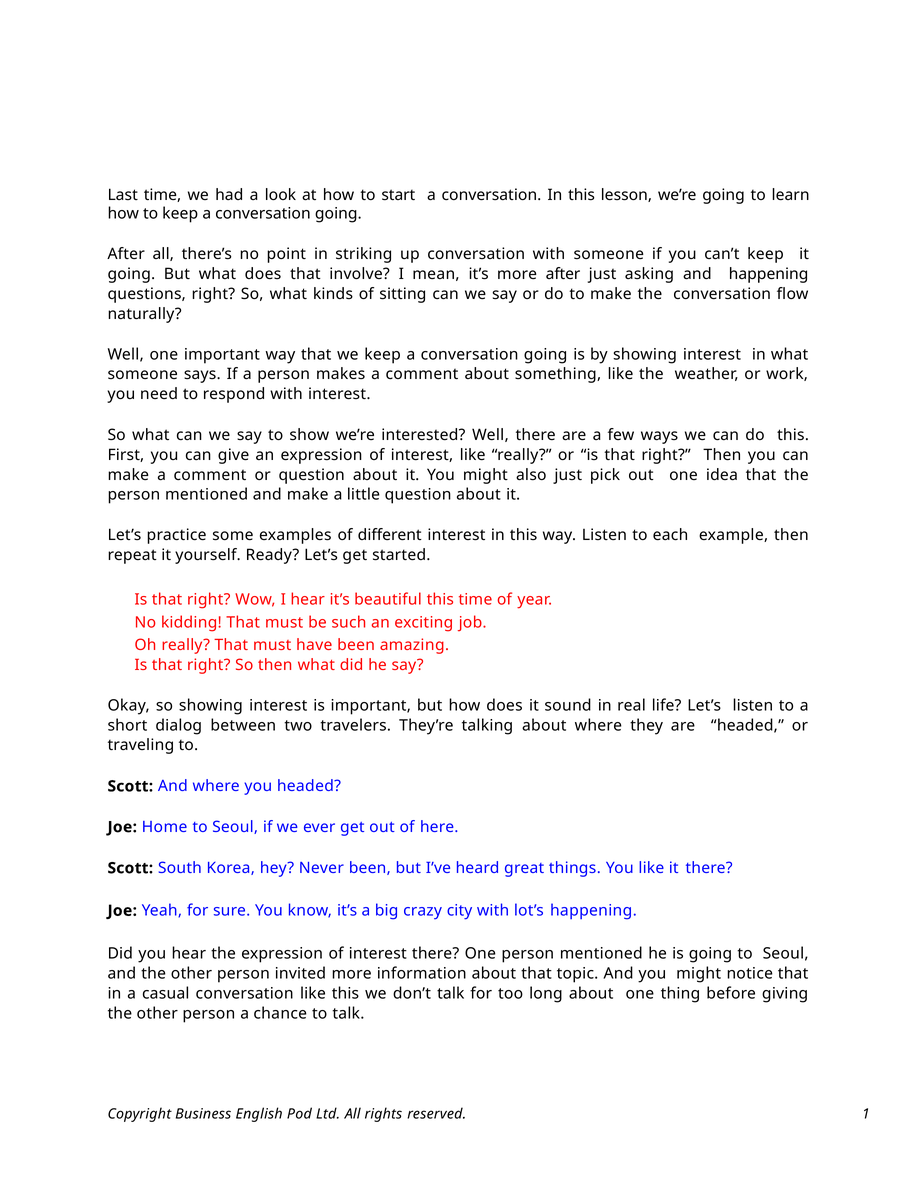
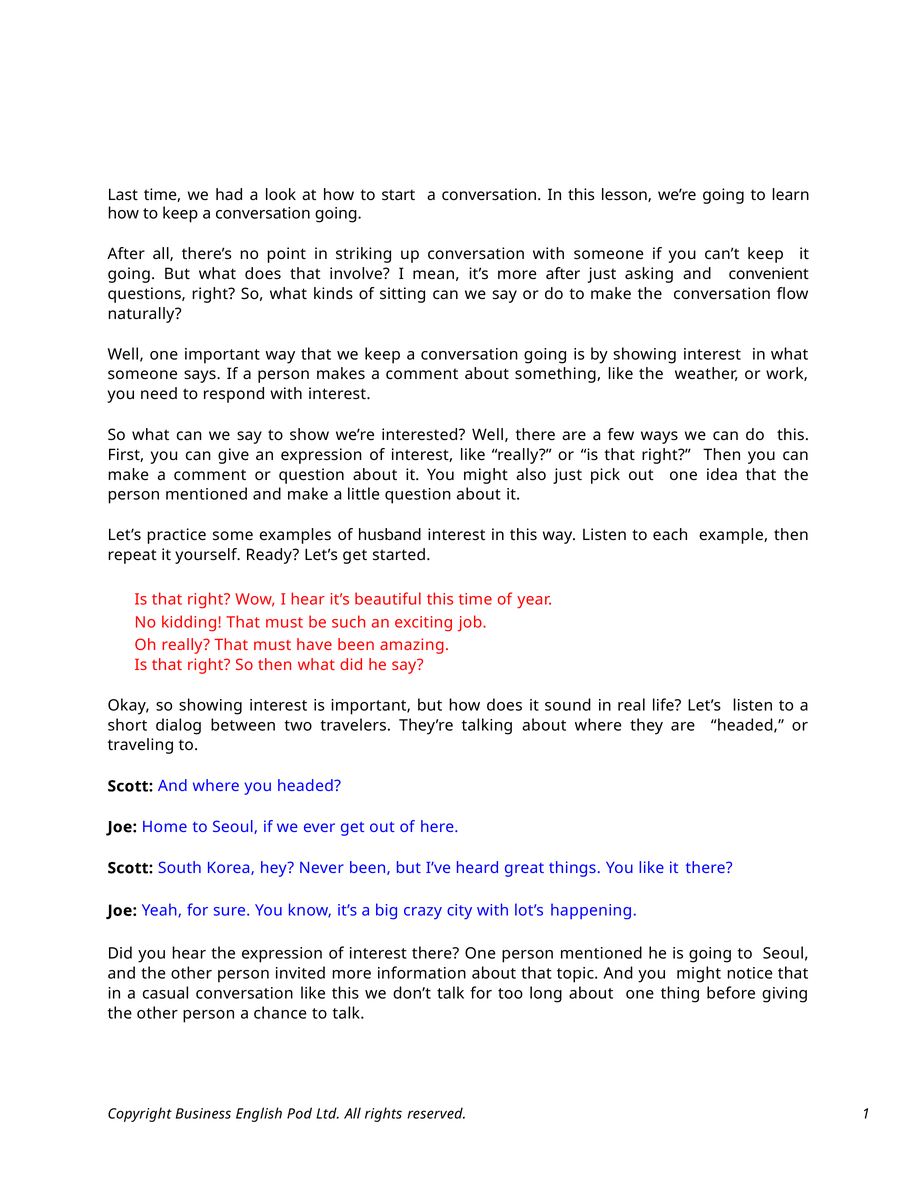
and happening: happening -> convenient
different: different -> husband
